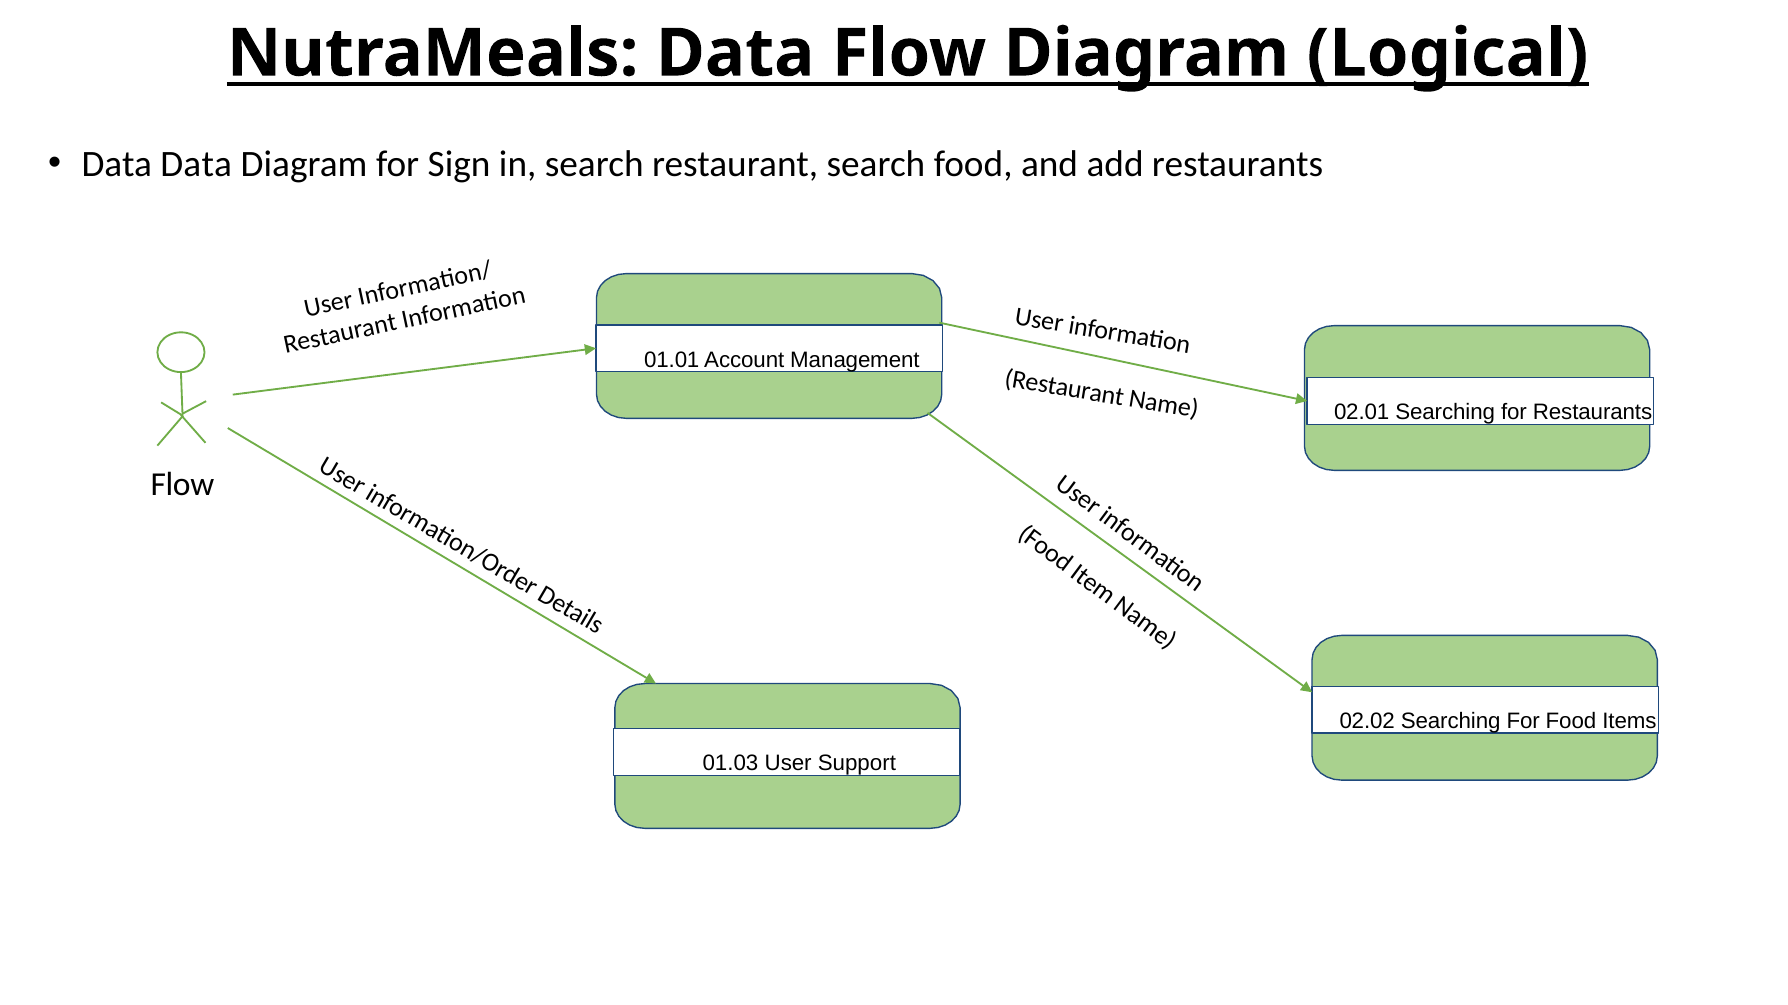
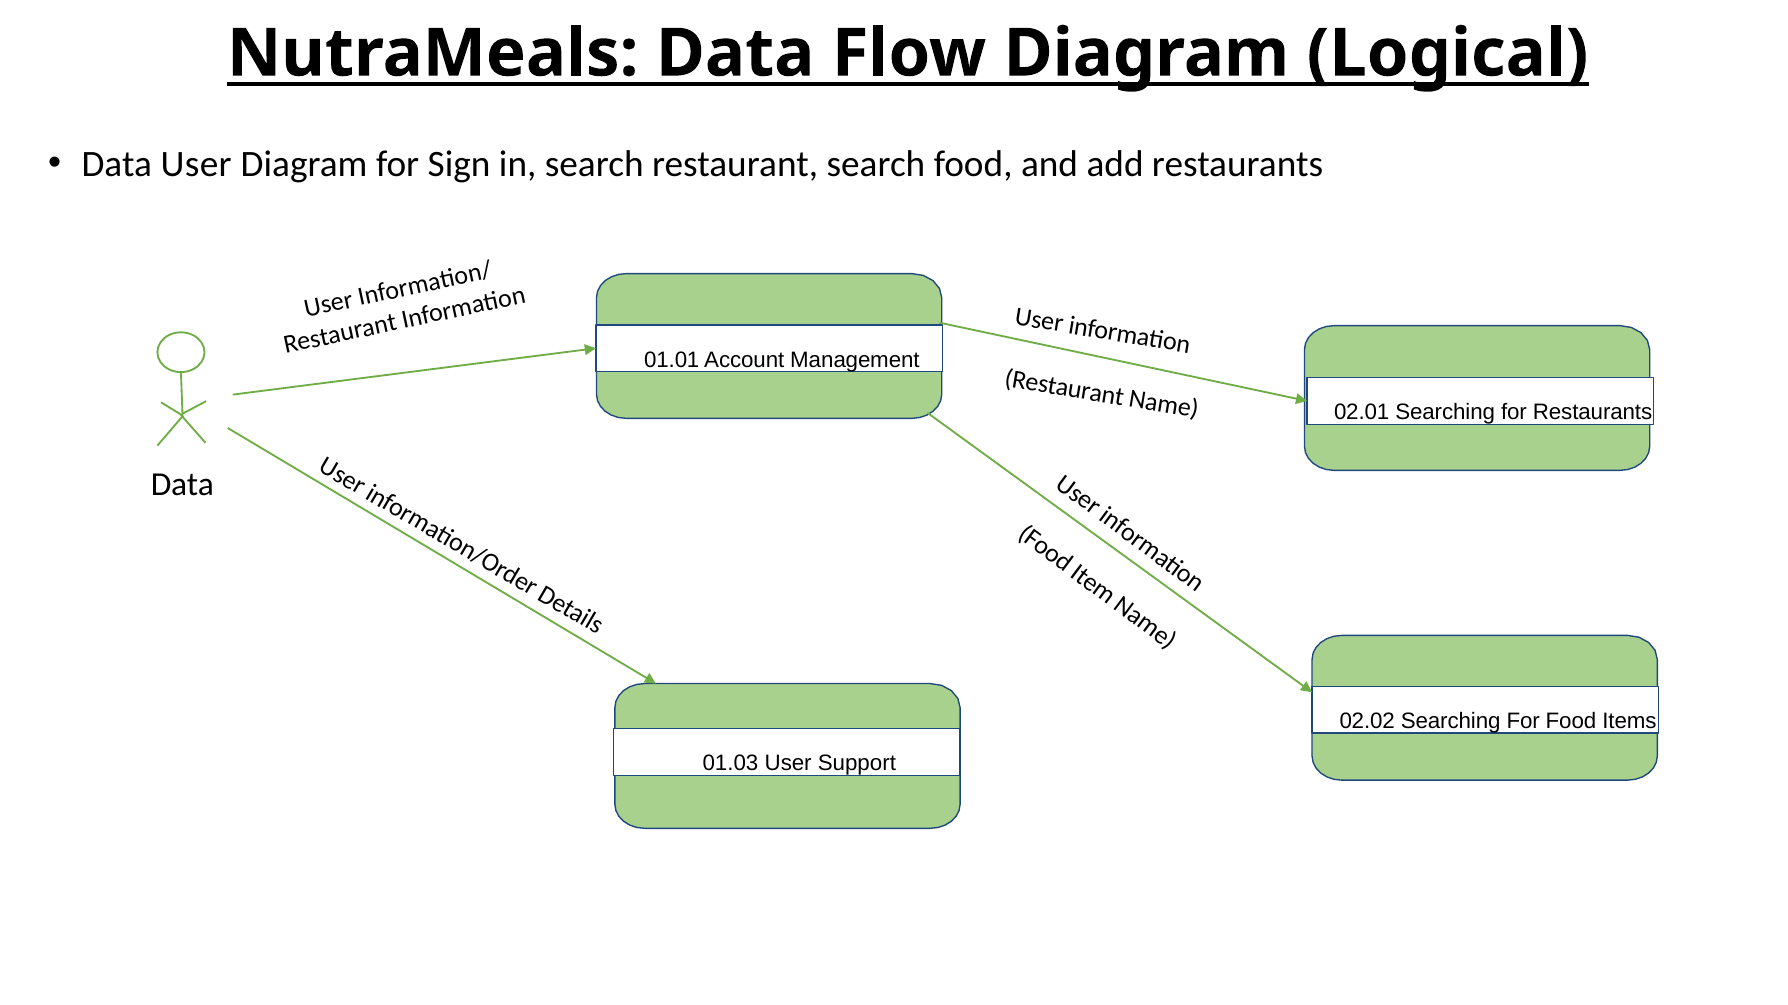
Data Data: Data -> User
Flow at (182, 485): Flow -> Data
